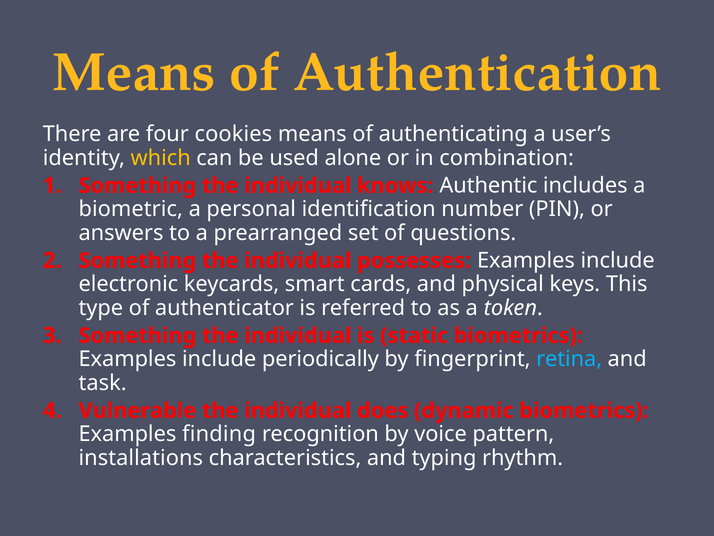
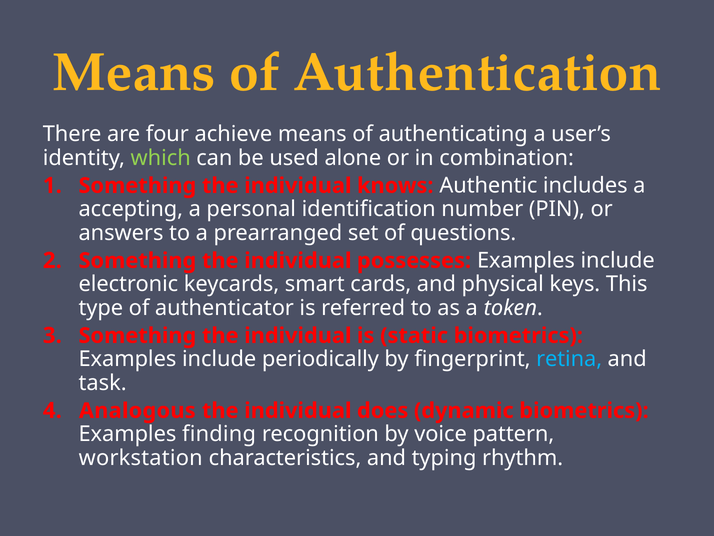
cookies: cookies -> achieve
which colour: yellow -> light green
biometric: biometric -> accepting
Vulnerable: Vulnerable -> Analogous
installations: installations -> workstation
